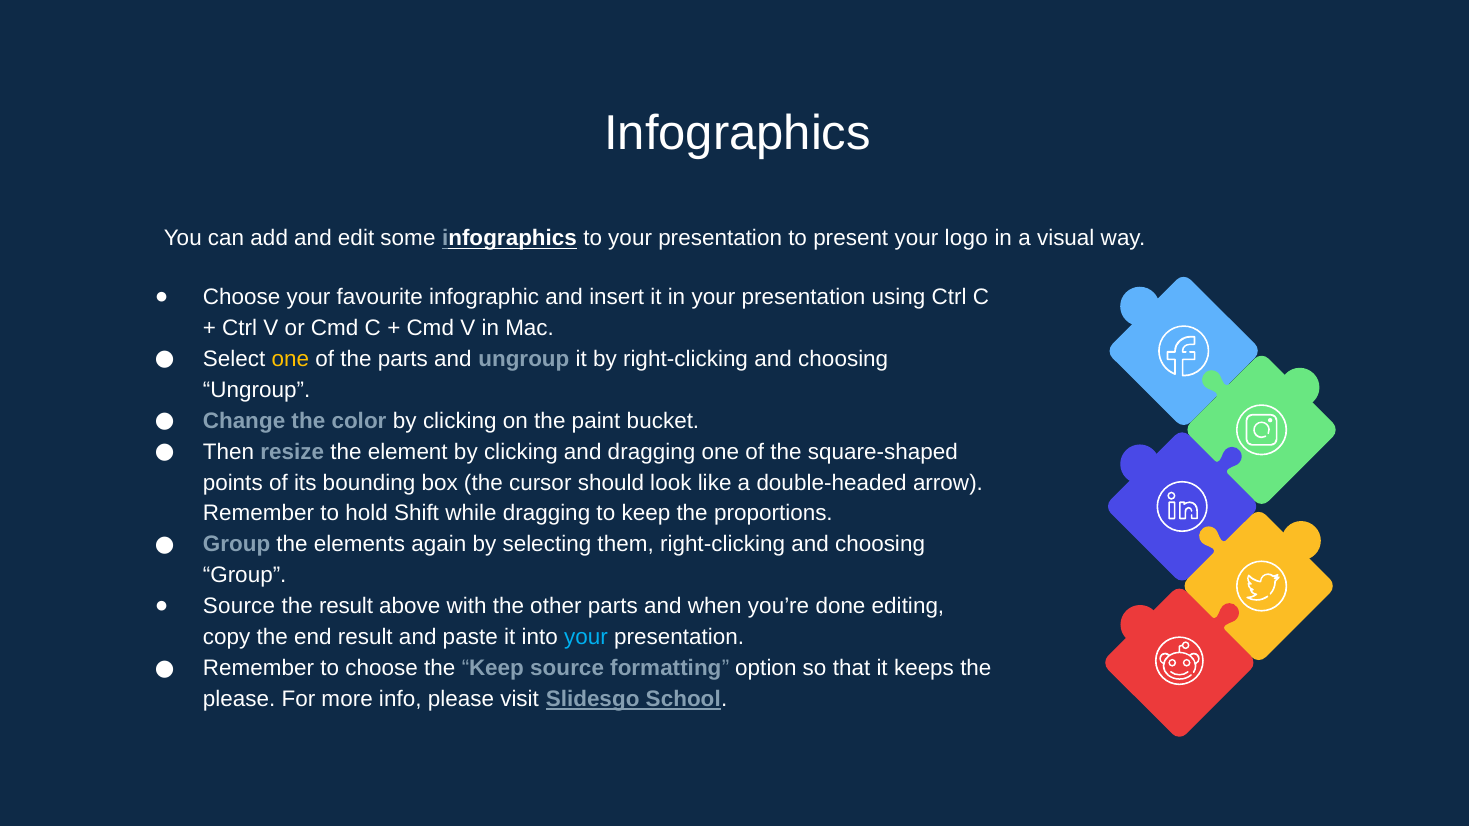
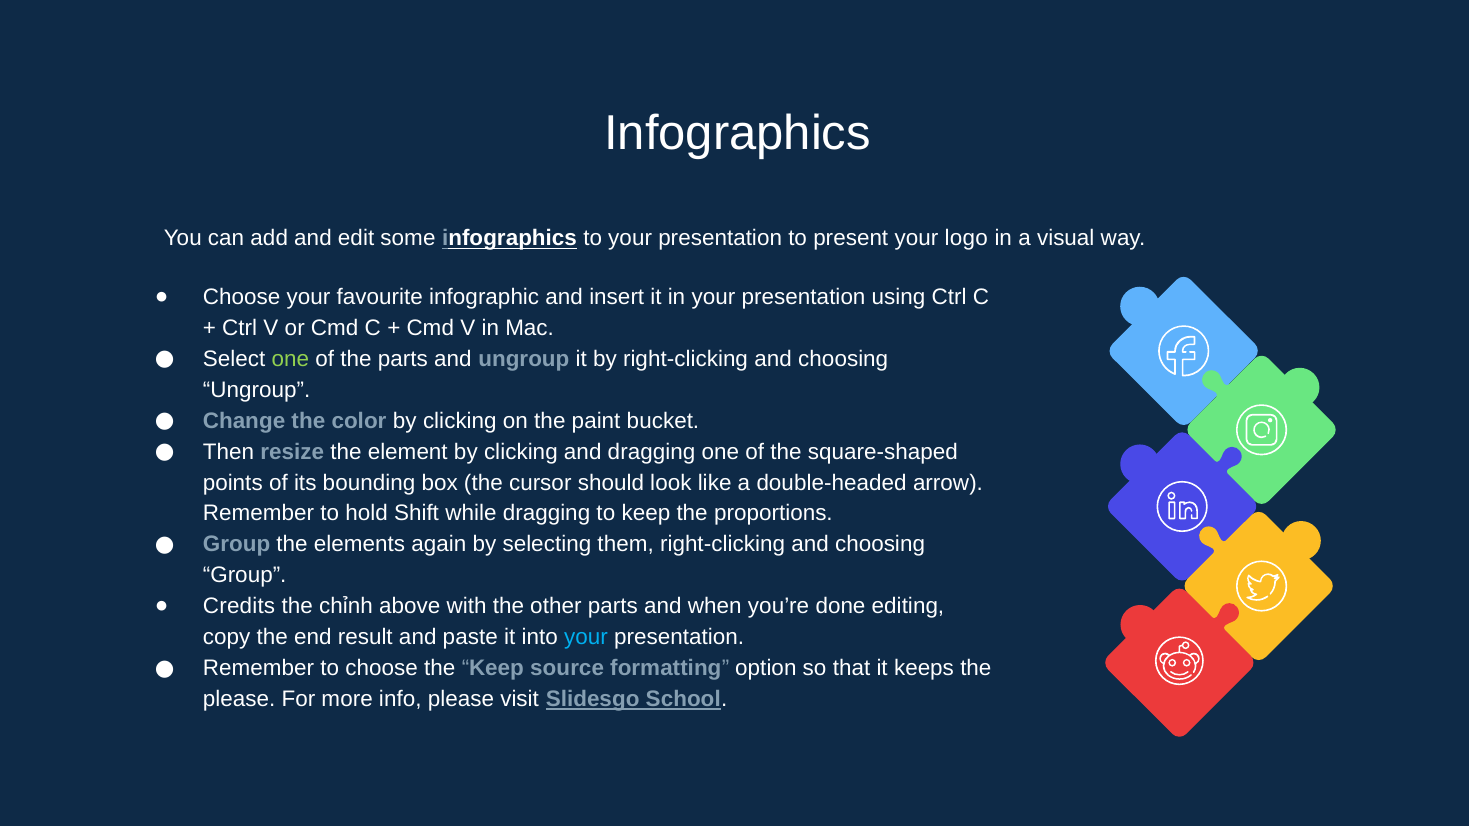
one at (290, 359) colour: yellow -> light green
Source at (239, 607): Source -> Credits
the result: result -> chỉnh
